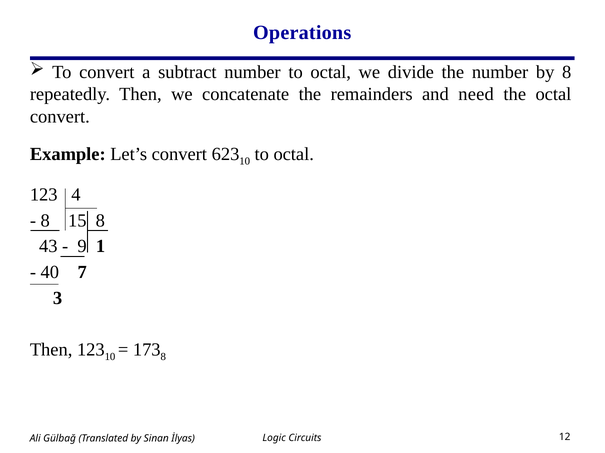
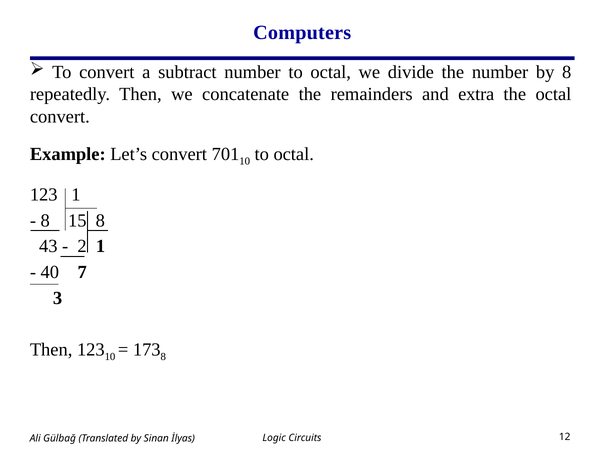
Operations: Operations -> Computers
need: need -> extra
623: 623 -> 701
123 4: 4 -> 1
9: 9 -> 2
